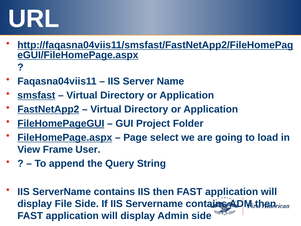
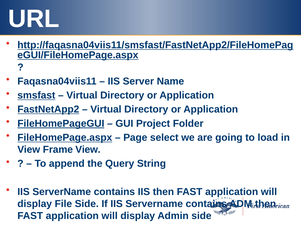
Frame User: User -> View
